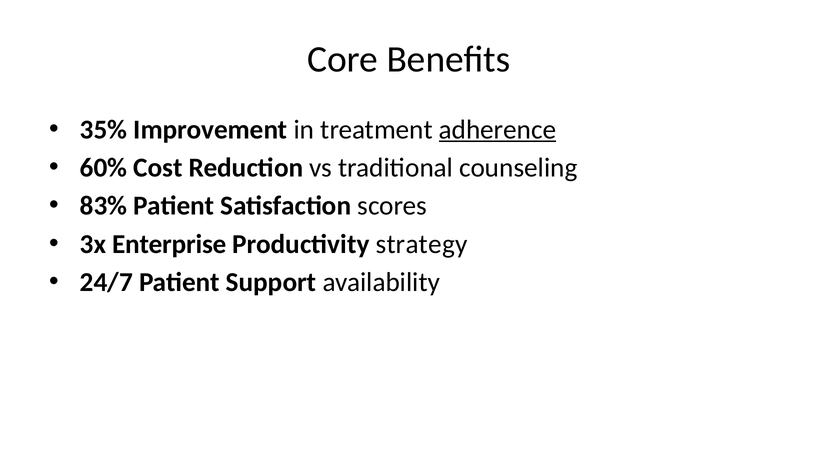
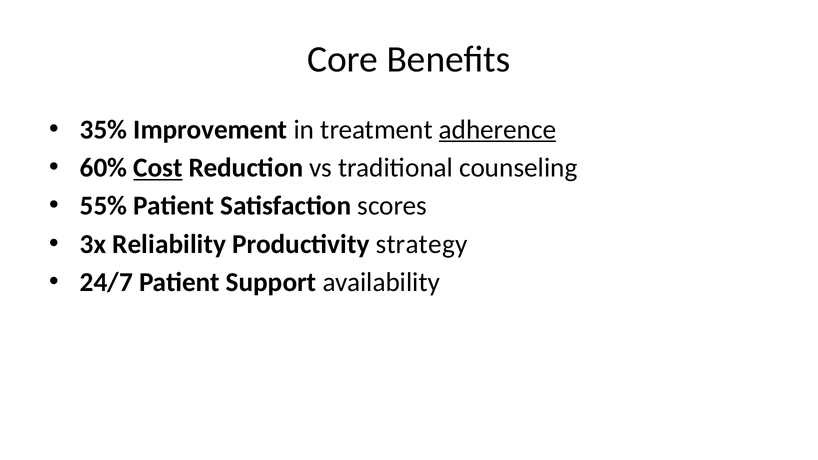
Cost underline: none -> present
83%: 83% -> 55%
Enterprise: Enterprise -> Reliability
